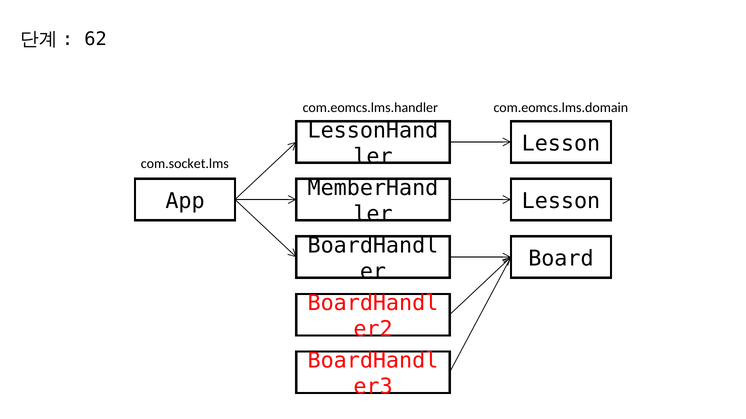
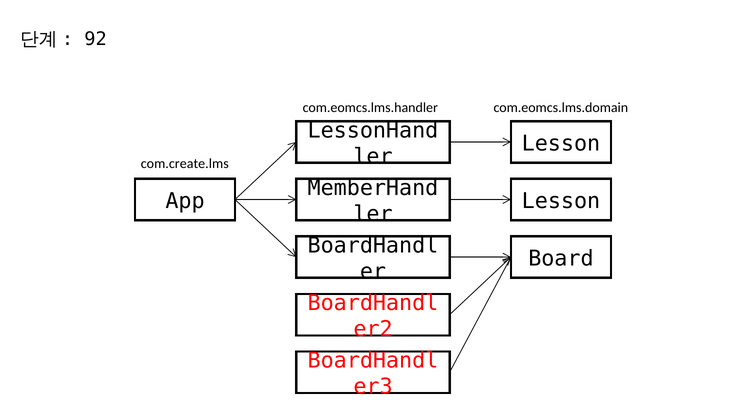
62: 62 -> 92
com.socket.lms: com.socket.lms -> com.create.lms
